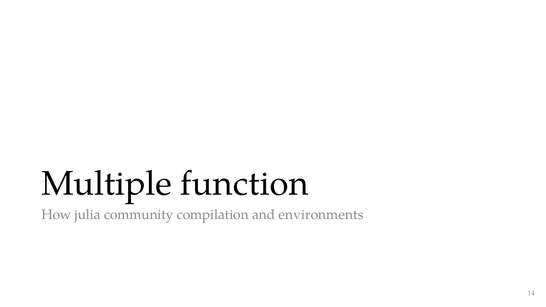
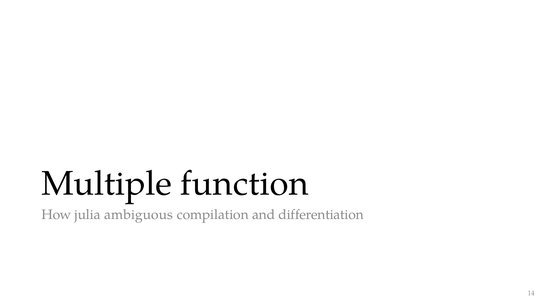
community: community -> ambiguous
environments: environments -> differentiation
